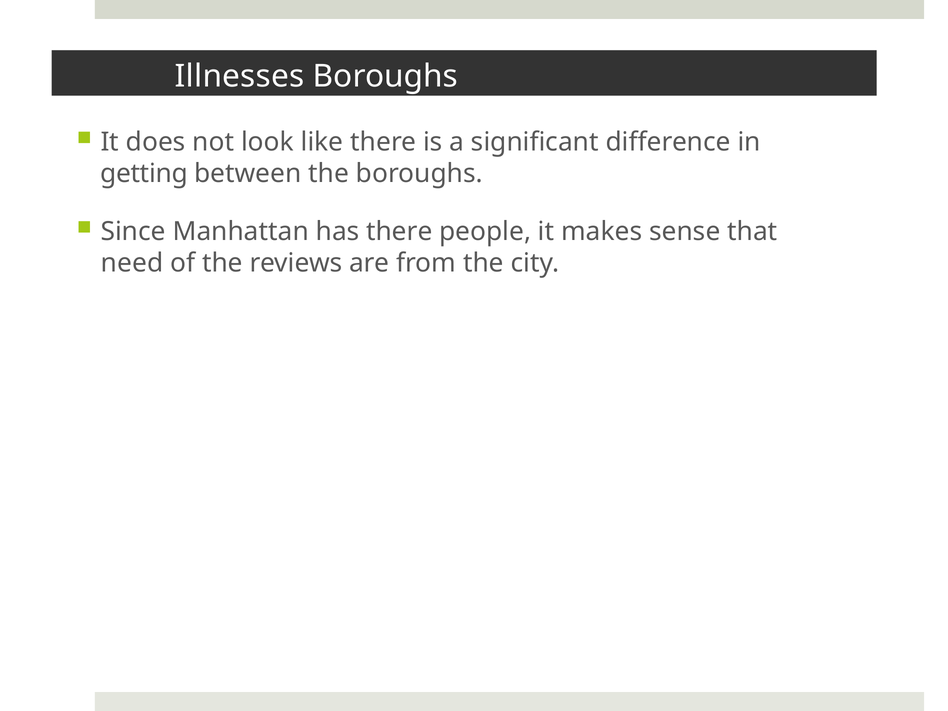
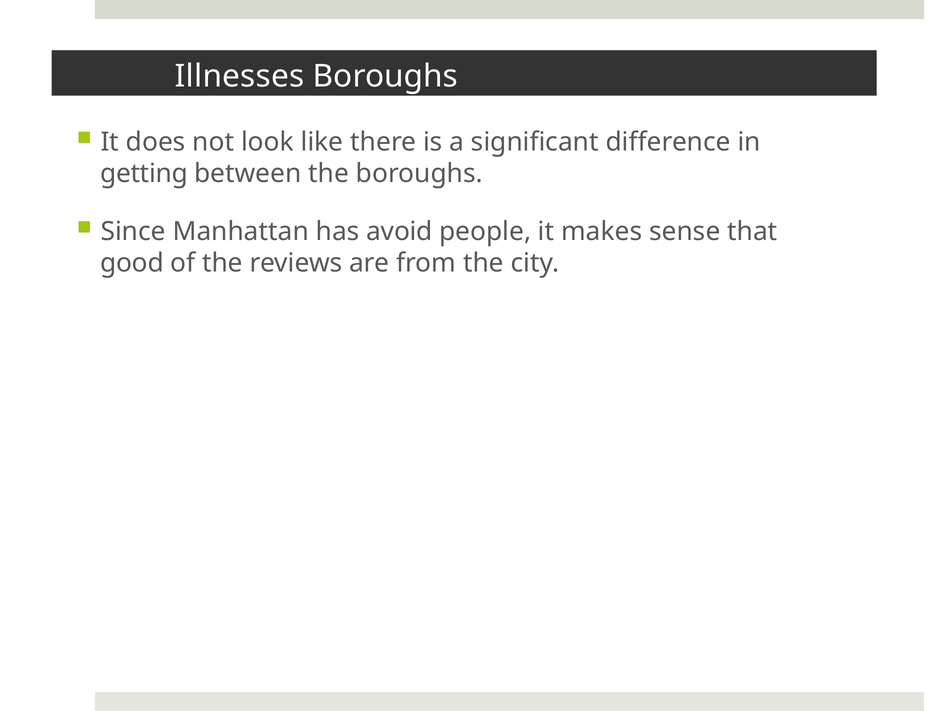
has there: there -> avoid
need: need -> good
